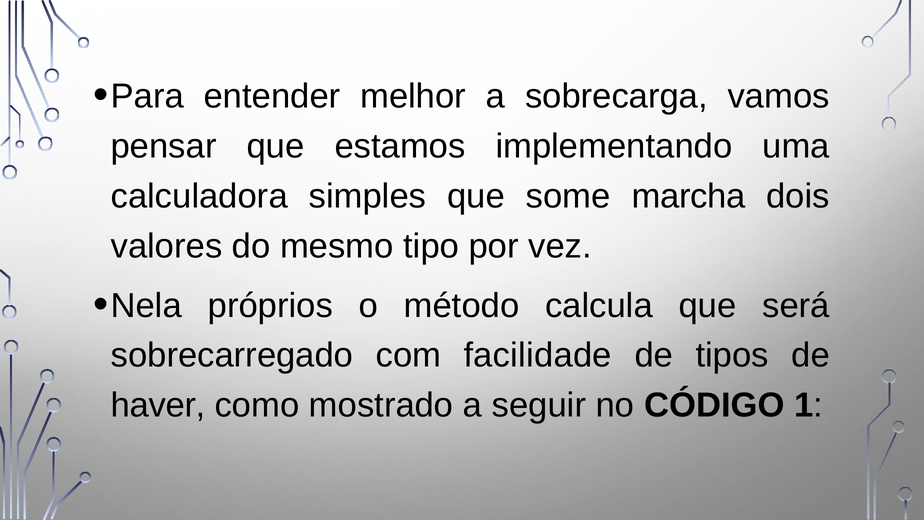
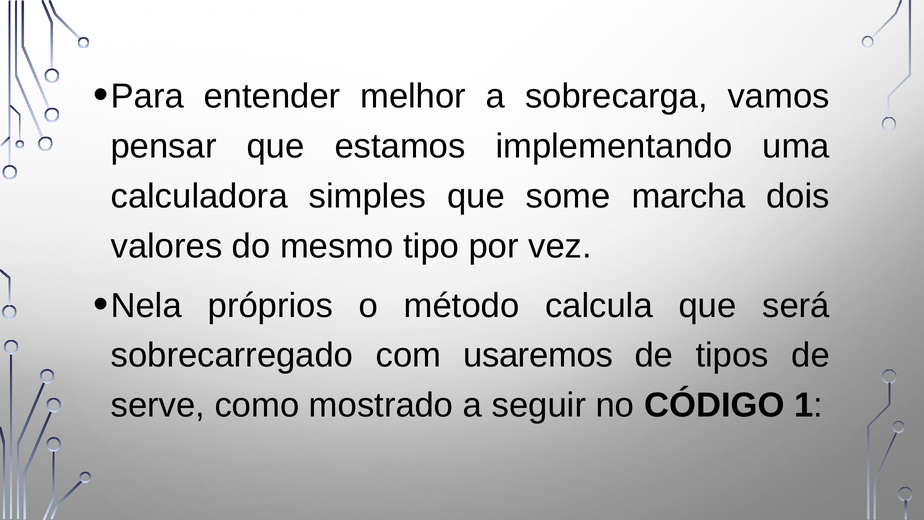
facilidade: facilidade -> usaremos
haver: haver -> serve
